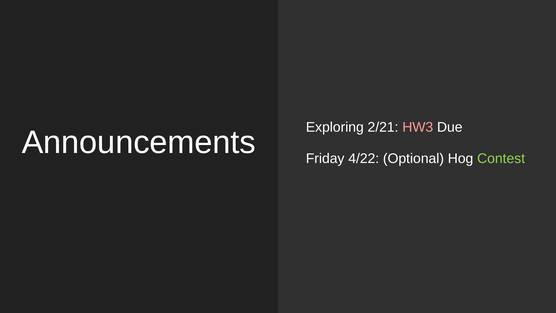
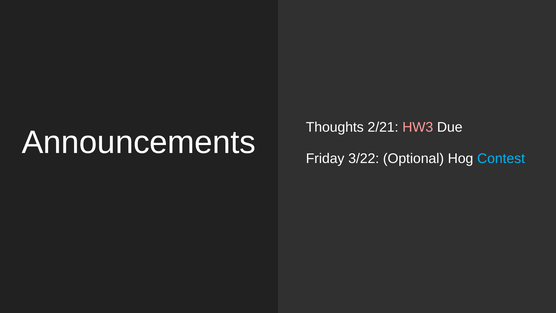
Exploring: Exploring -> Thoughts
4/22: 4/22 -> 3/22
Contest colour: light green -> light blue
